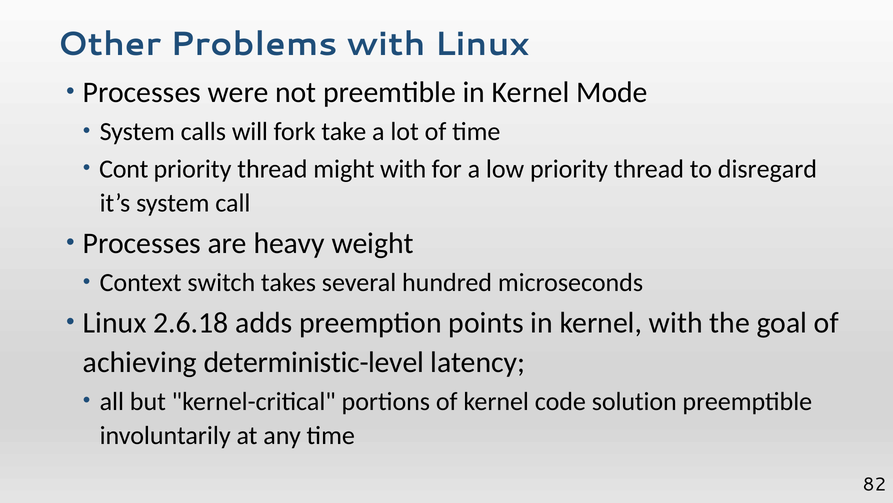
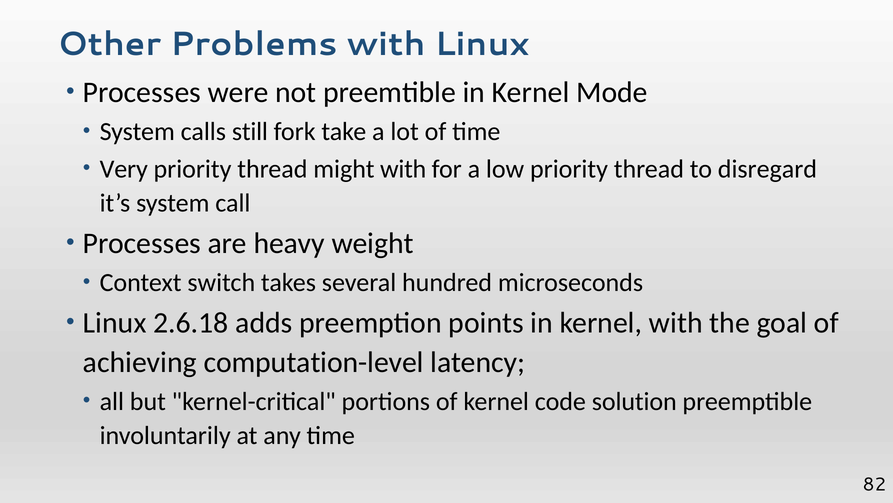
will: will -> still
Cont: Cont -> Very
deterministic-level: deterministic-level -> computation-level
